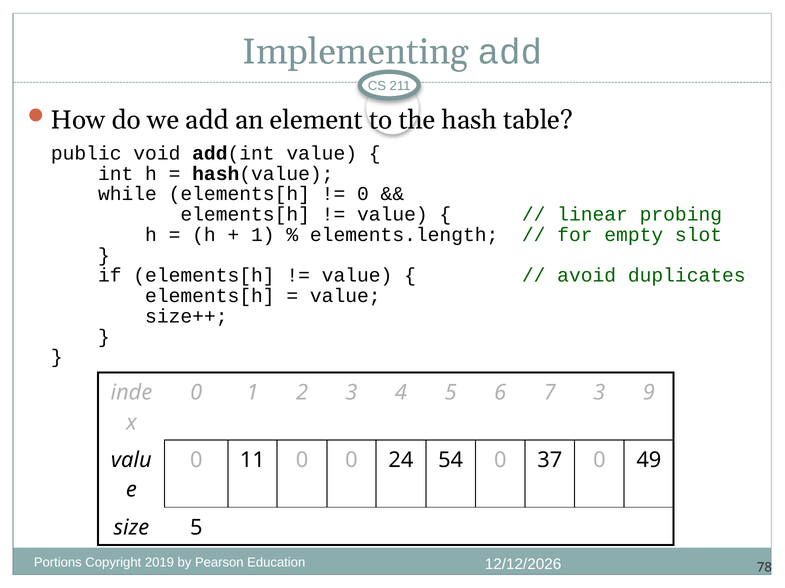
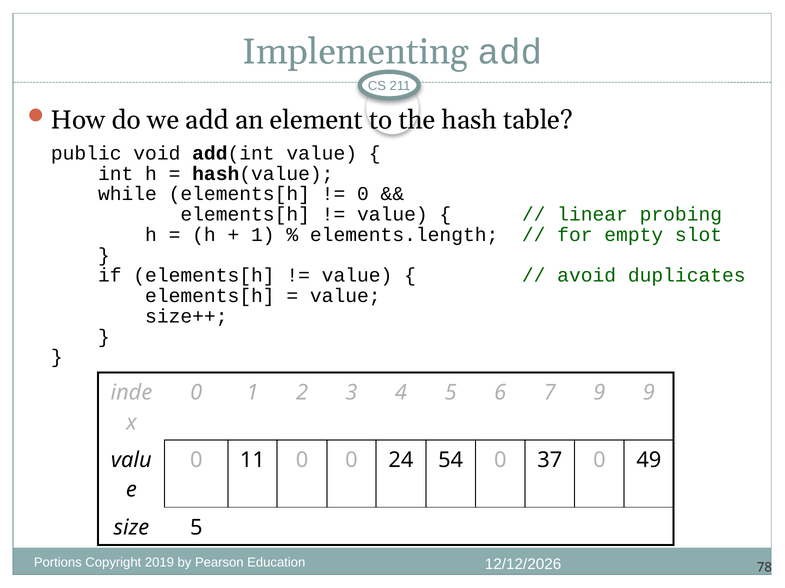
7 3: 3 -> 9
